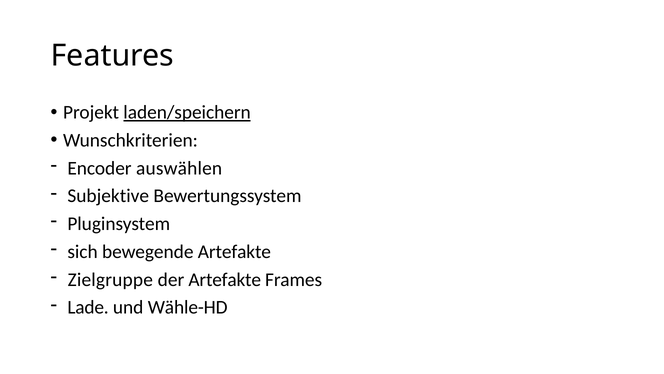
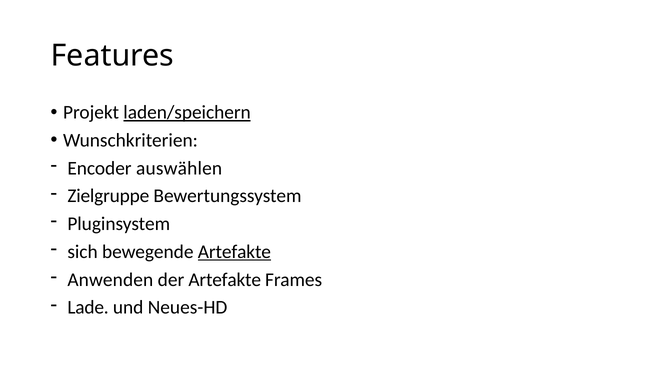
Subjektive: Subjektive -> Zielgruppe
Artefakte at (234, 251) underline: none -> present
Zielgruppe: Zielgruppe -> Anwenden
Wähle-HD: Wähle-HD -> Neues-HD
